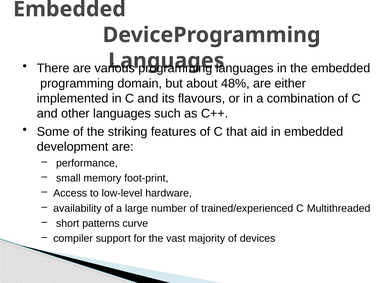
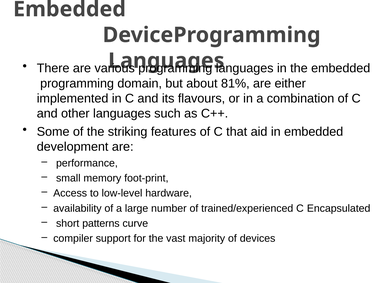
48%: 48% -> 81%
Multithreaded: Multithreaded -> Encapsulated
